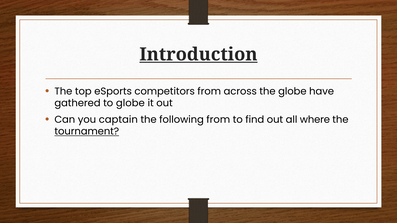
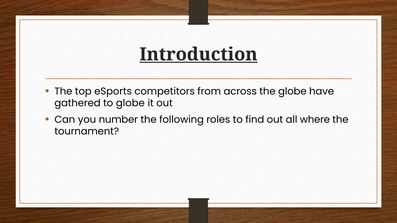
captain: captain -> number
following from: from -> roles
tournament underline: present -> none
